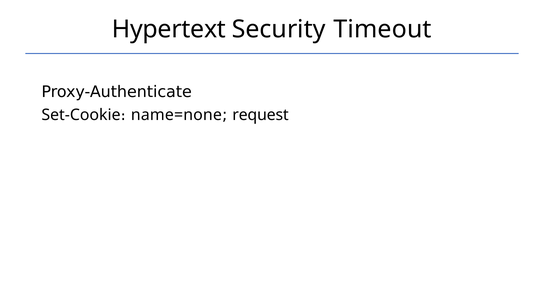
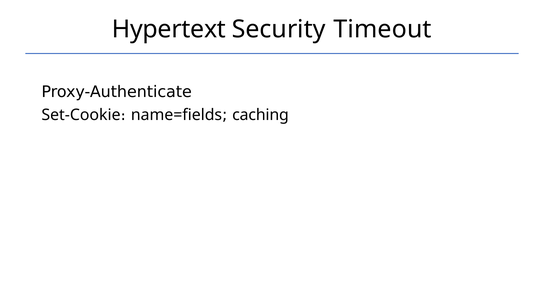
name=none: name=none -> name=fields
request: request -> caching
